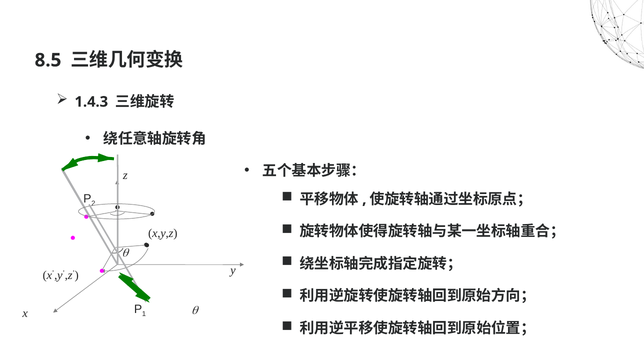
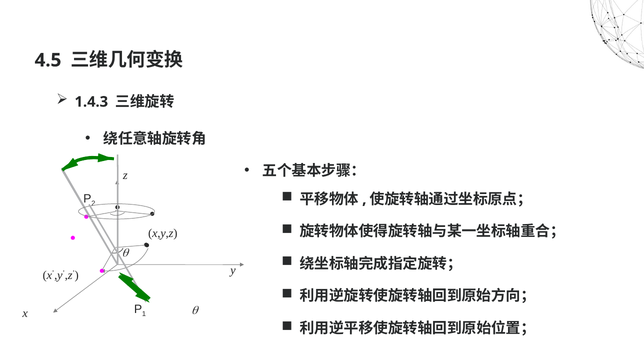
8.5: 8.5 -> 4.5
